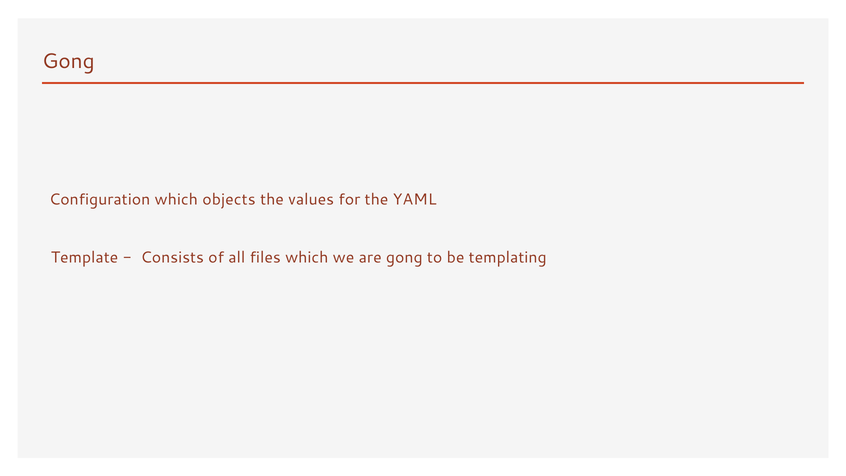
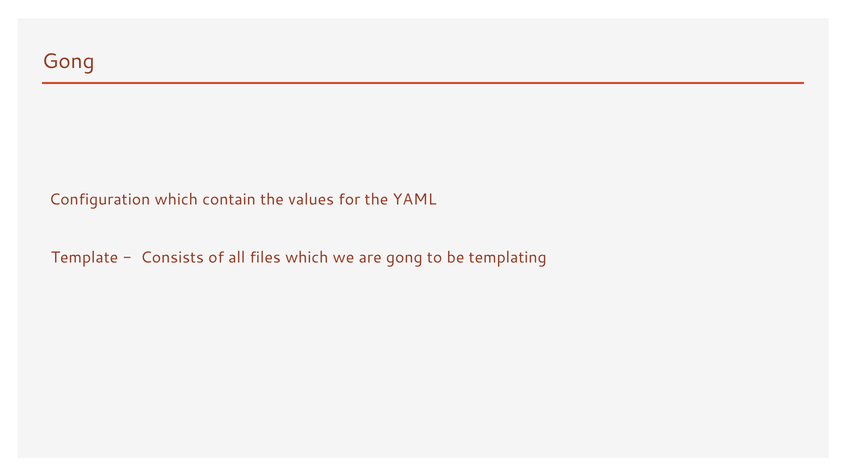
objects: objects -> contain
